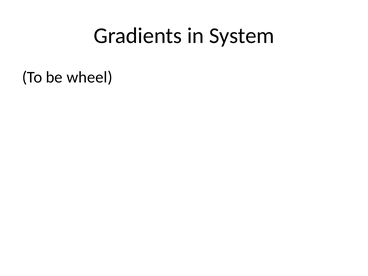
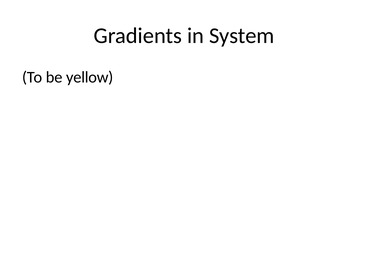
wheel: wheel -> yellow
